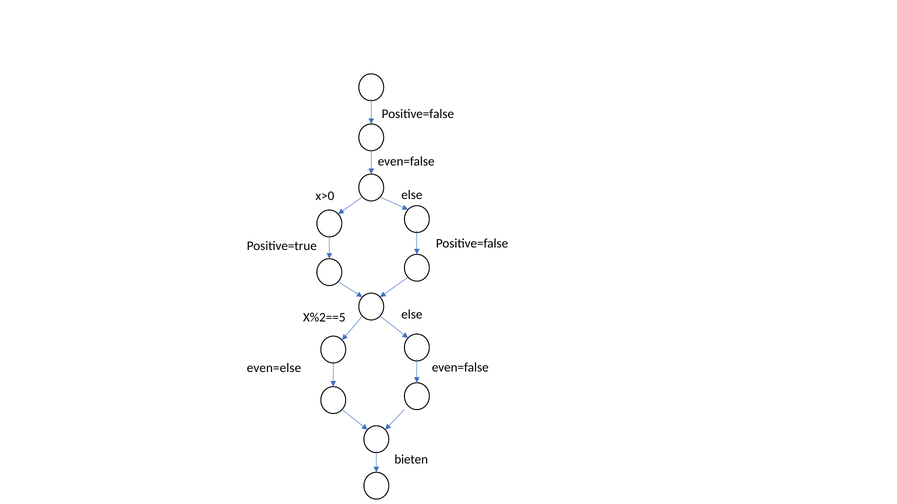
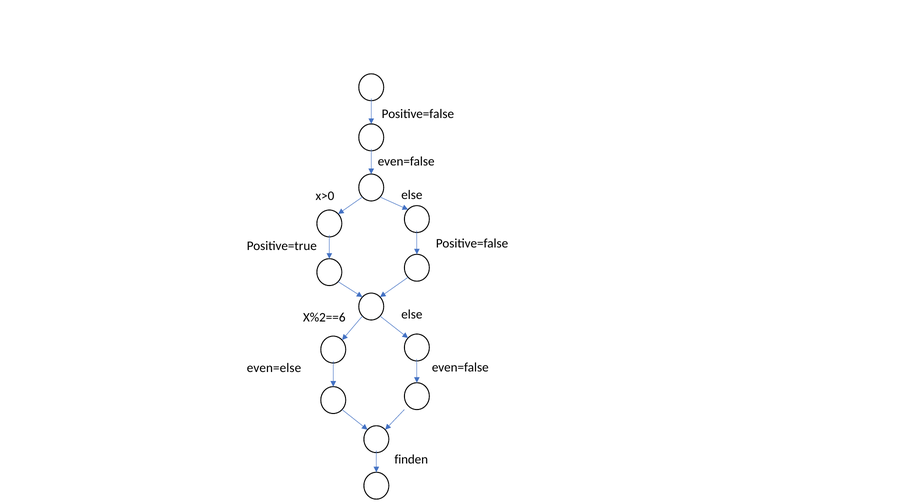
X%2==5: X%2==5 -> X%2==6
bieten: bieten -> finden
